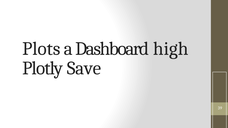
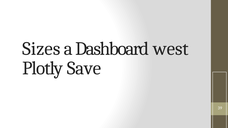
Plots: Plots -> Sizes
high: high -> west
